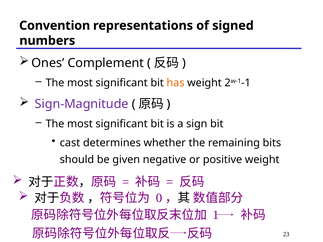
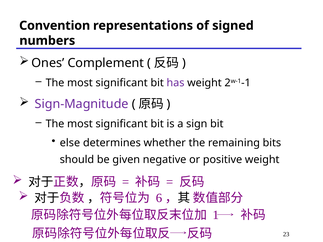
has colour: orange -> purple
cast: cast -> else
0: 0 -> 6
